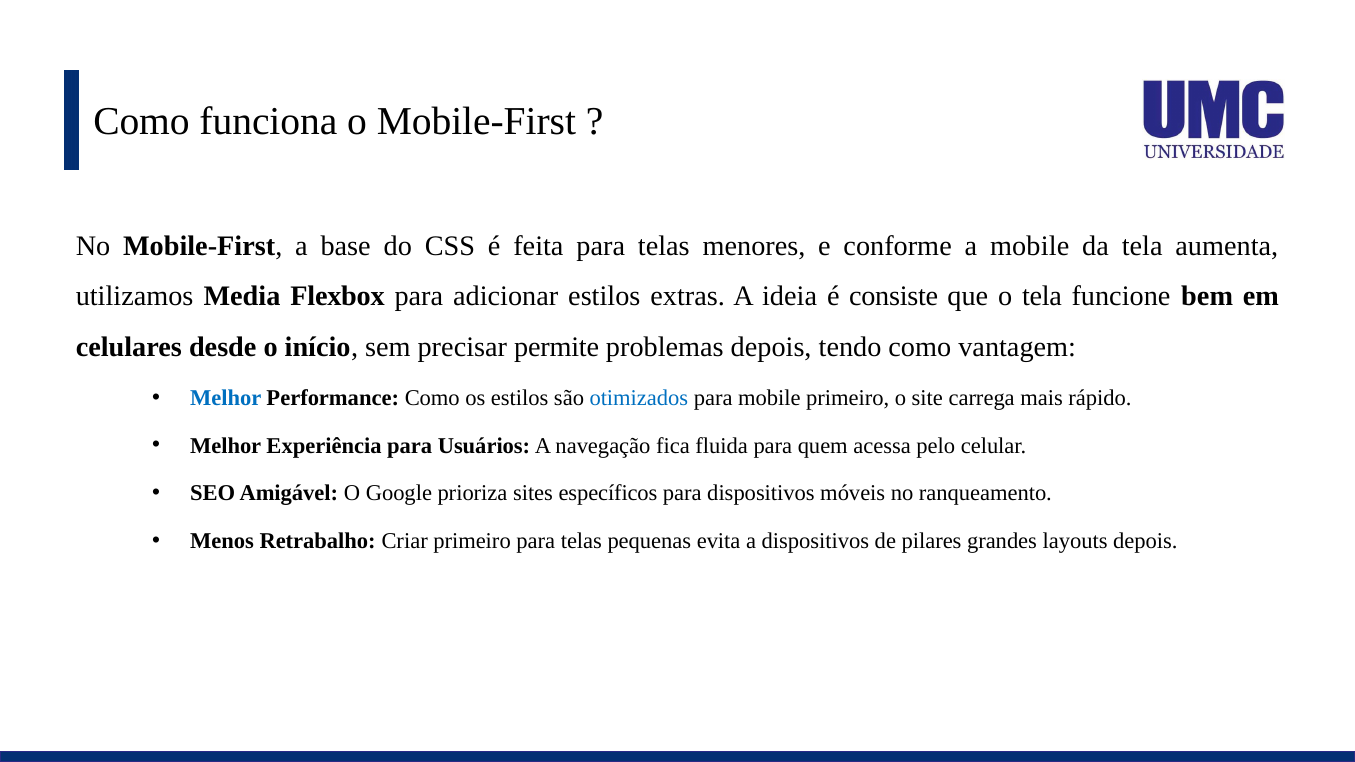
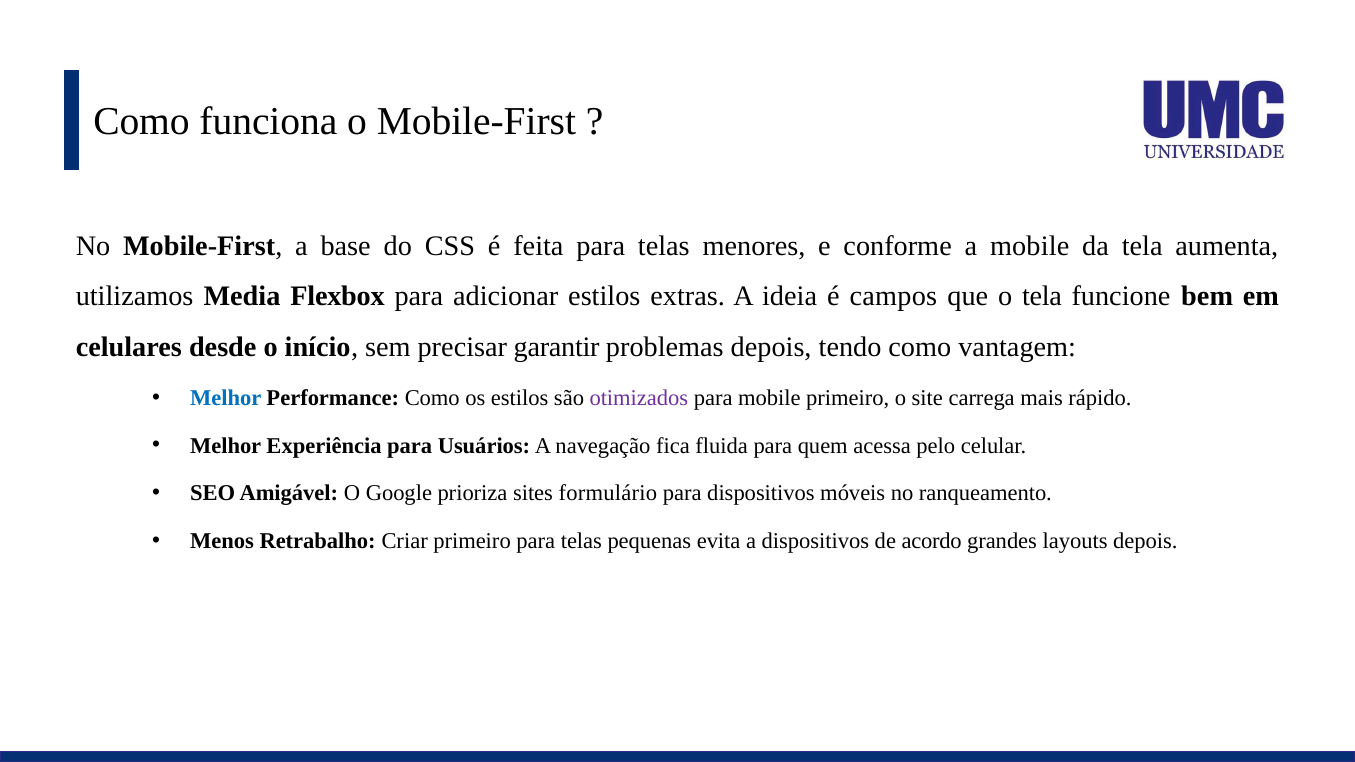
consiste: consiste -> campos
permite: permite -> garantir
otimizados colour: blue -> purple
específicos: específicos -> formulário
pilares: pilares -> acordo
